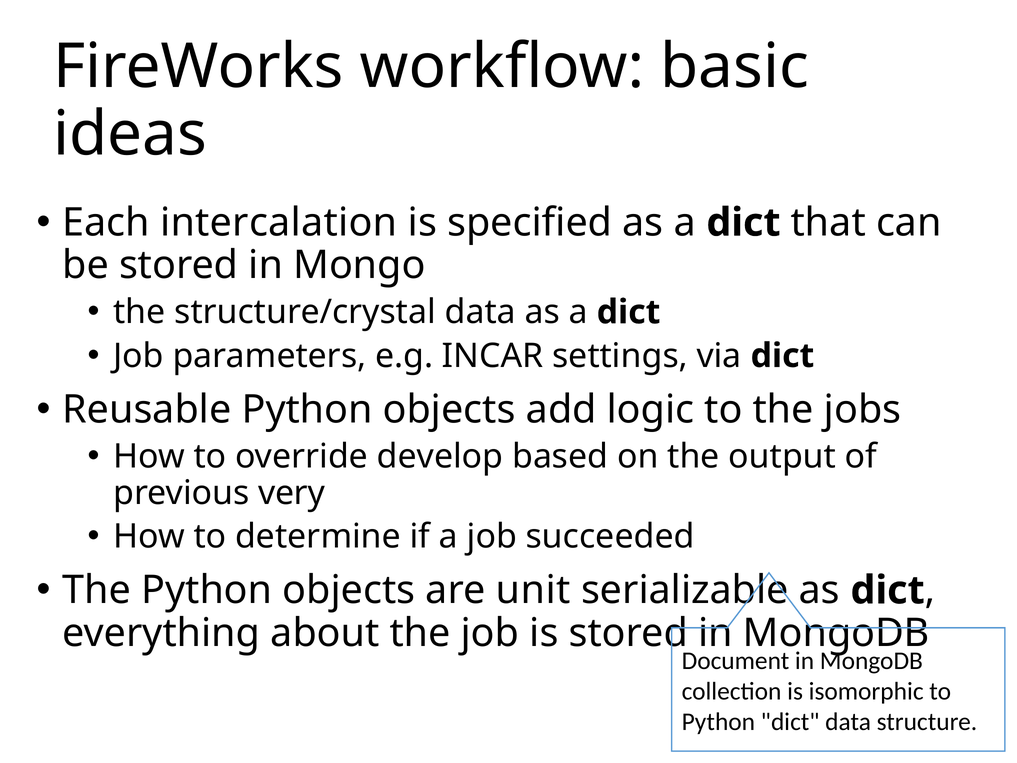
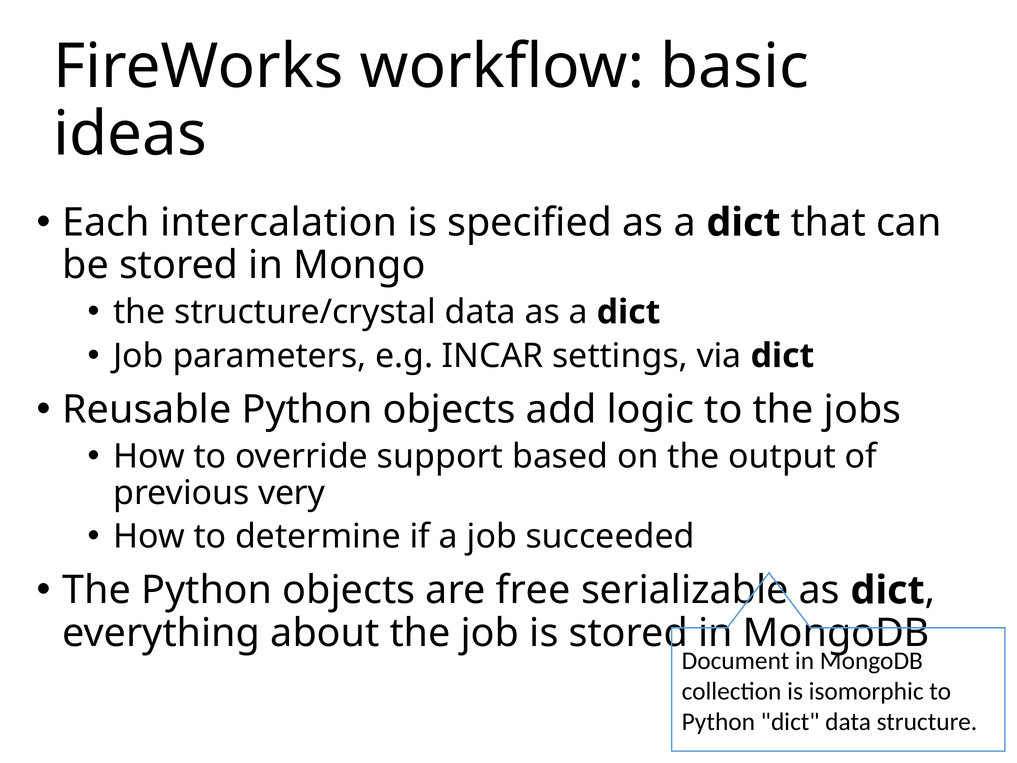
develop: develop -> support
unit: unit -> free
